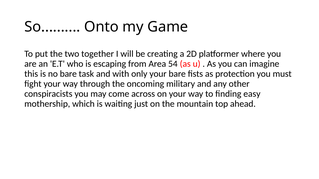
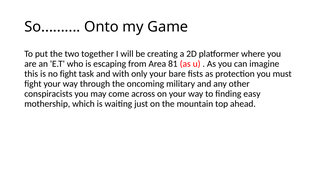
54: 54 -> 81
no bare: bare -> fight
